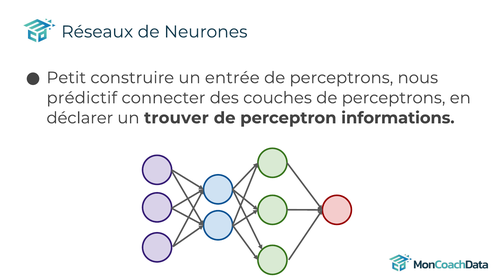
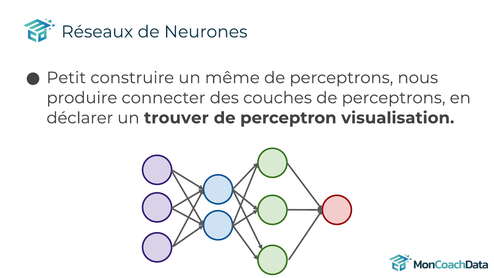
entrée: entrée -> même
prédictif: prédictif -> produire
informations: informations -> visualisation
